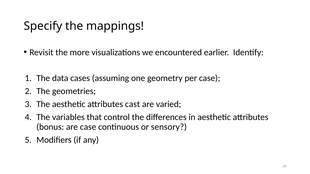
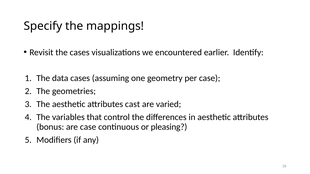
the more: more -> cases
sensory: sensory -> pleasing
